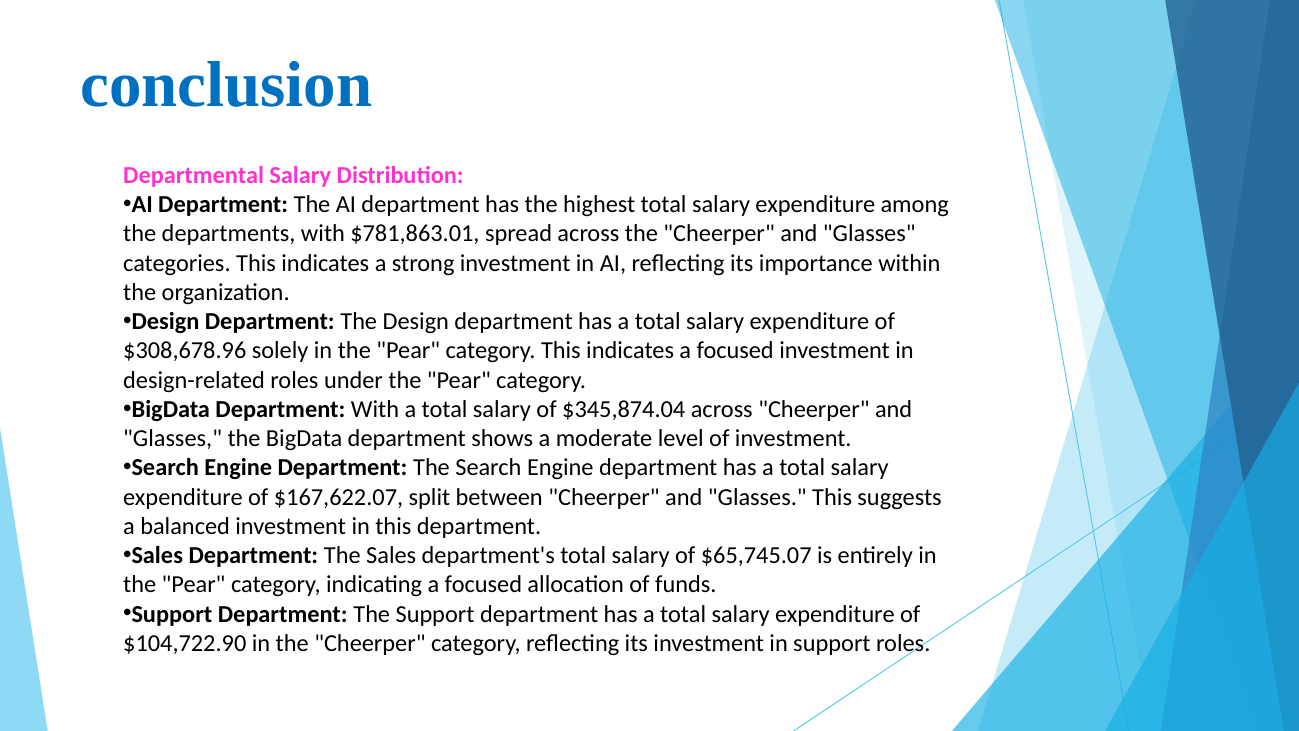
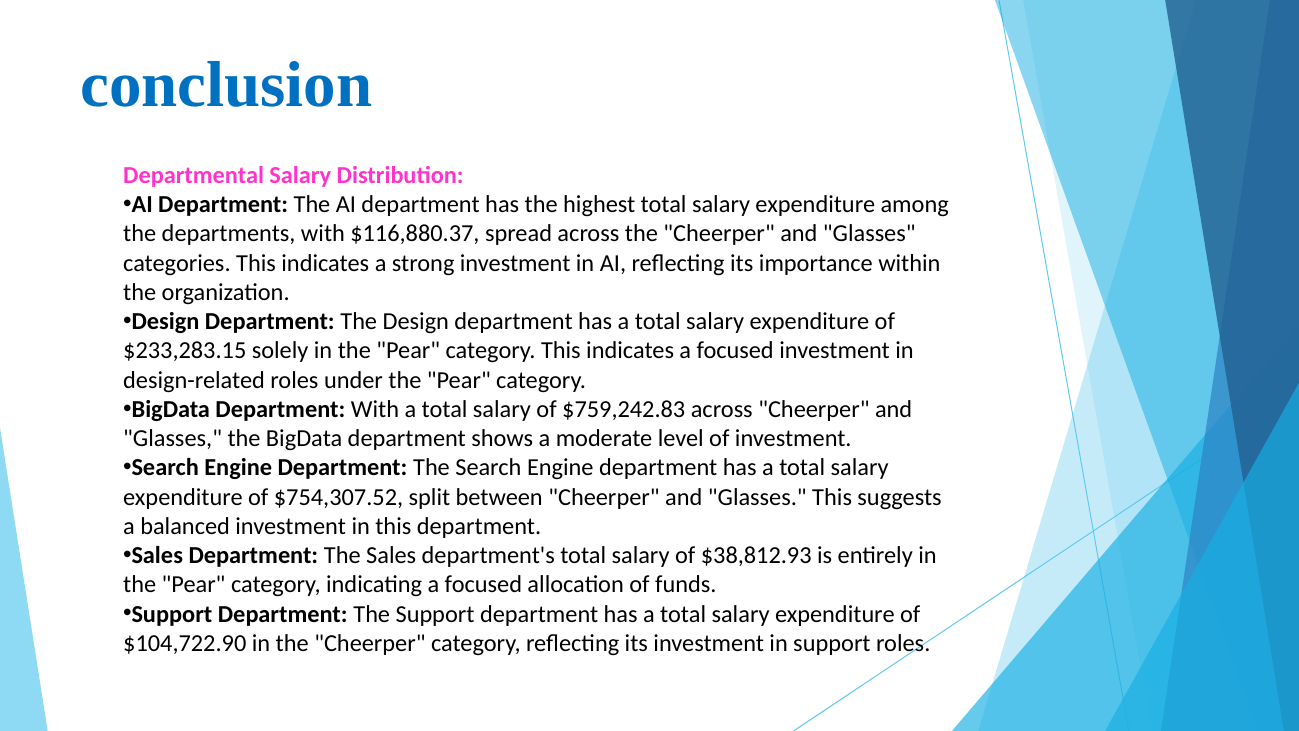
$781,863.01: $781,863.01 -> $116,880.37
$308,678.96: $308,678.96 -> $233,283.15
$345,874.04: $345,874.04 -> $759,242.83
$167,622.07: $167,622.07 -> $754,307.52
$65,745.07: $65,745.07 -> $38,812.93
